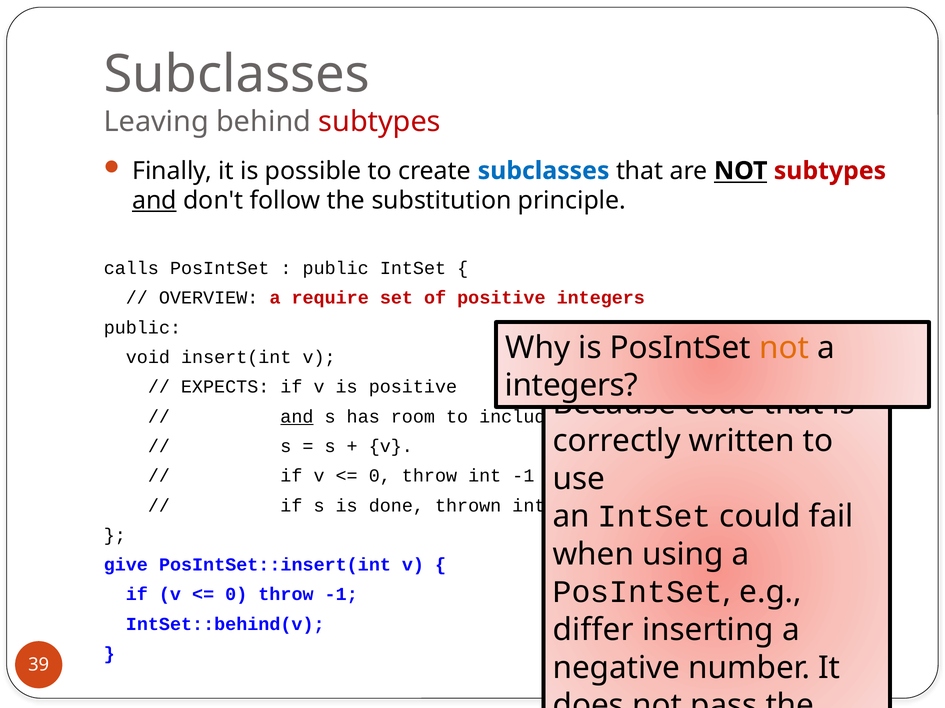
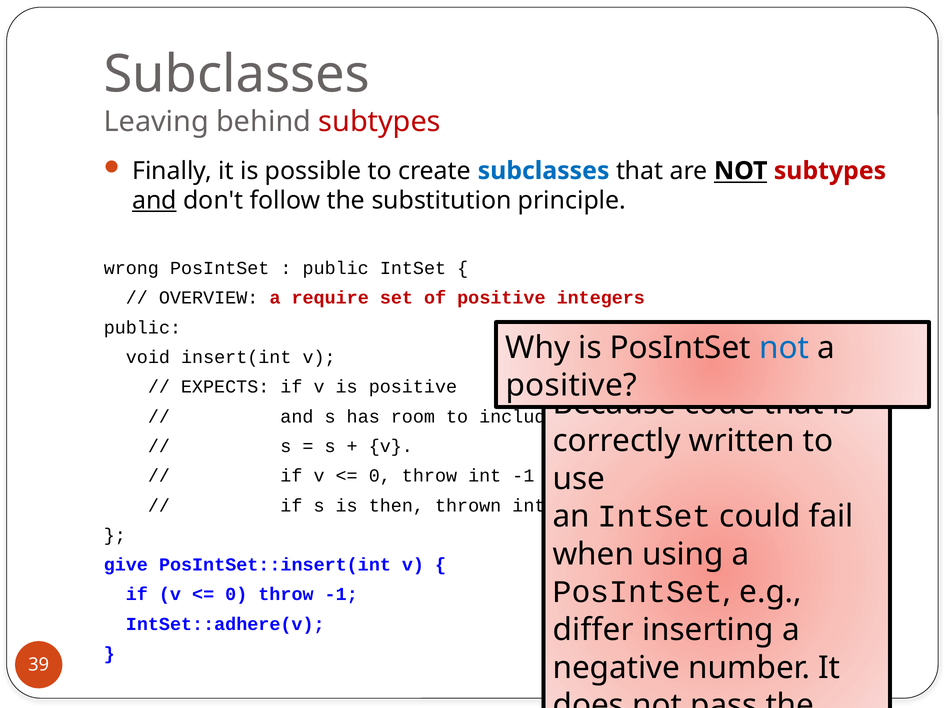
calls: calls -> wrong
not at (784, 348) colour: orange -> blue
integers at (572, 386): integers -> positive
and at (297, 417) underline: present -> none
done: done -> then
IntSet::behind(v: IntSet::behind(v -> IntSet::adhere(v
